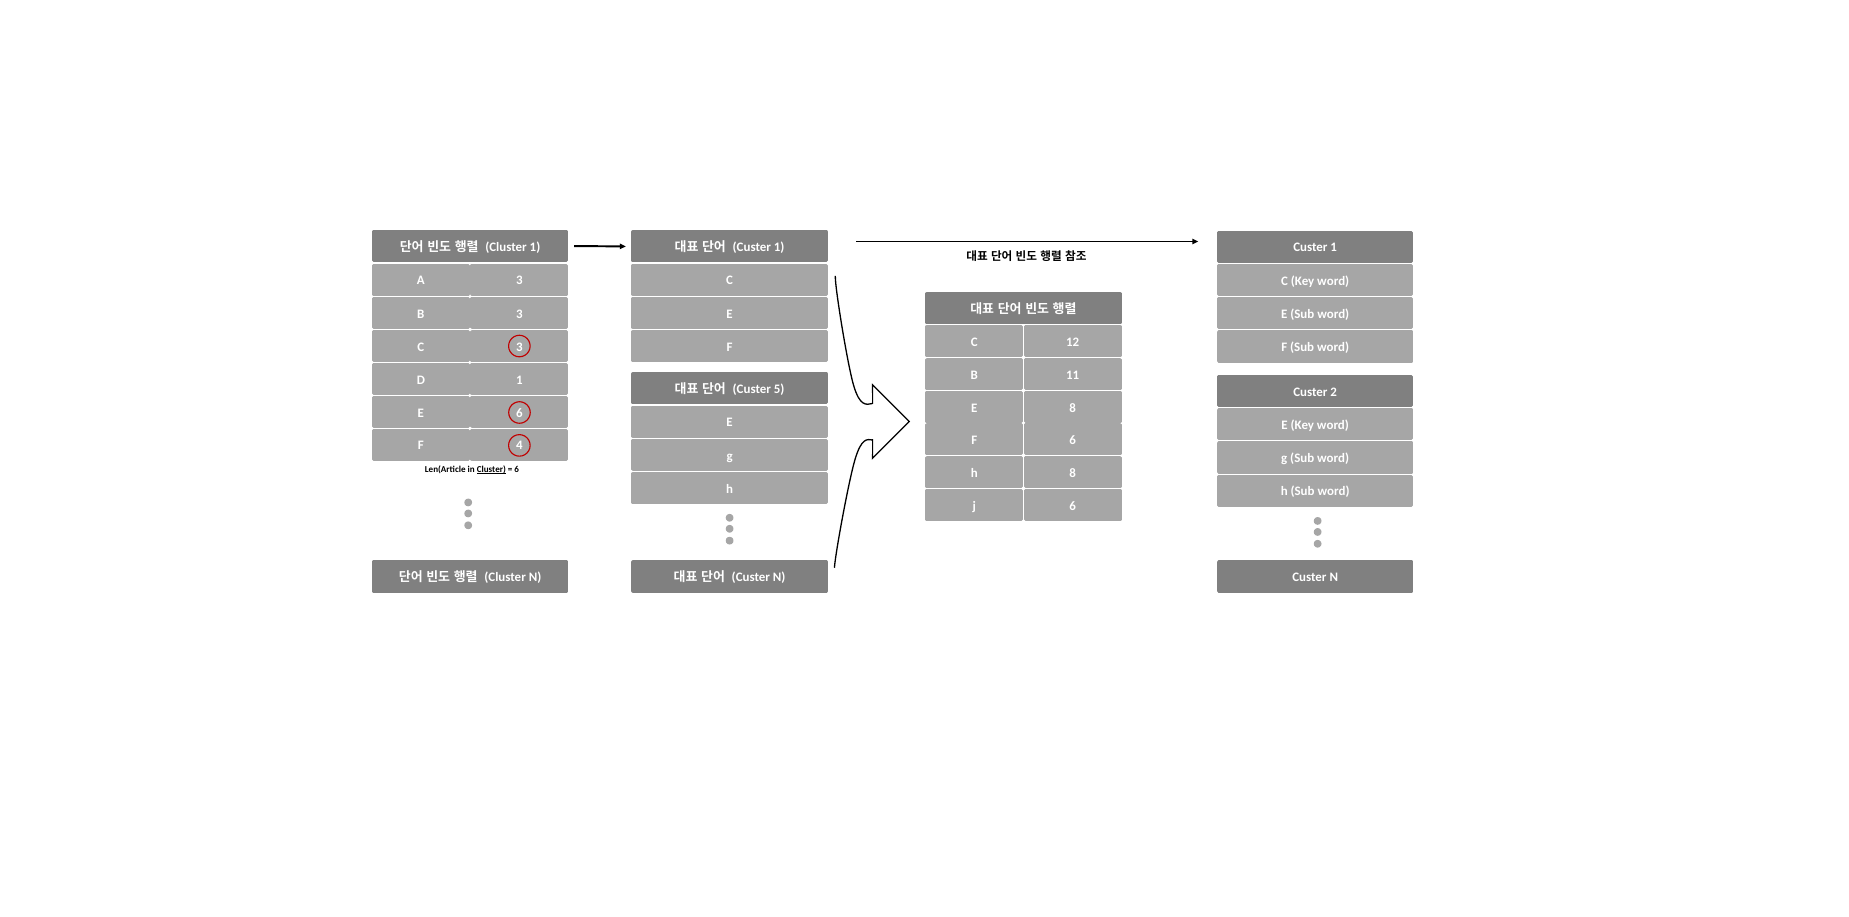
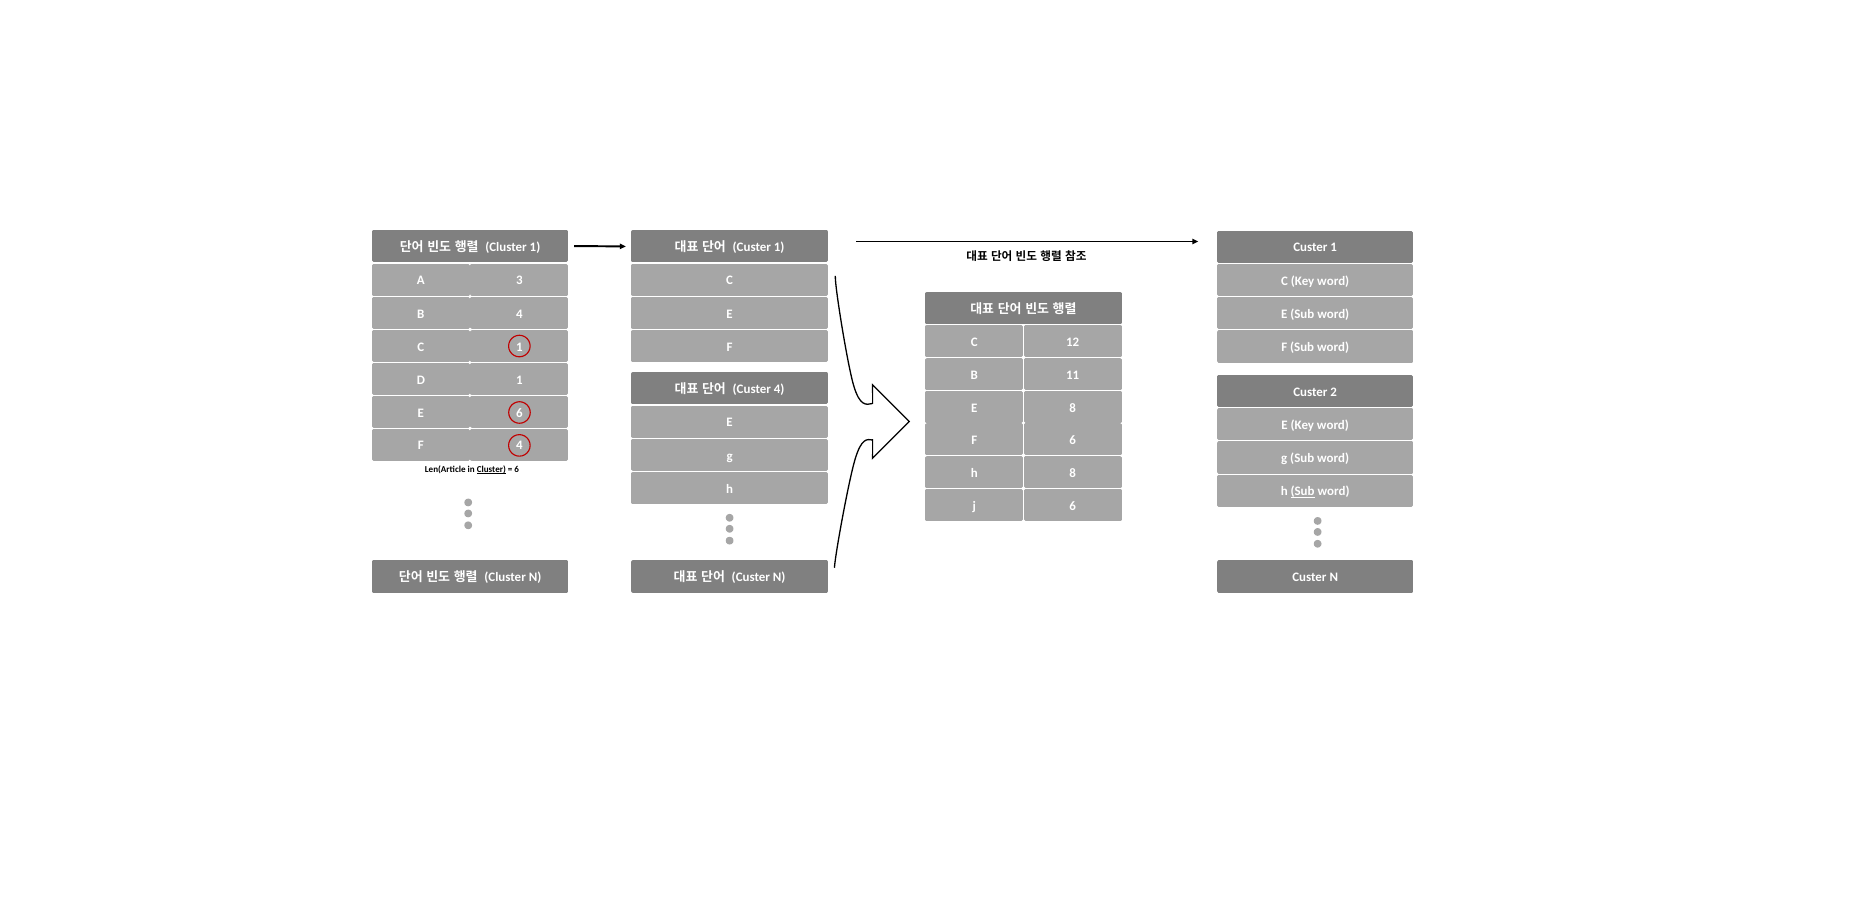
B 3: 3 -> 4
C 3: 3 -> 1
Custer 5: 5 -> 4
Sub at (1303, 492) underline: none -> present
